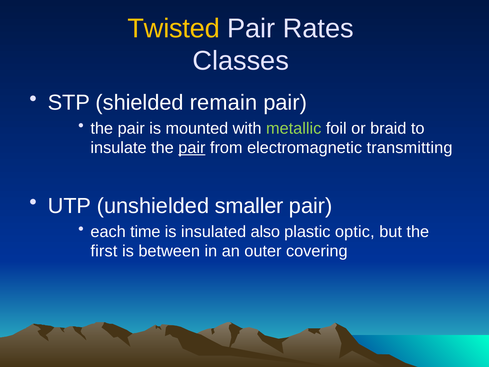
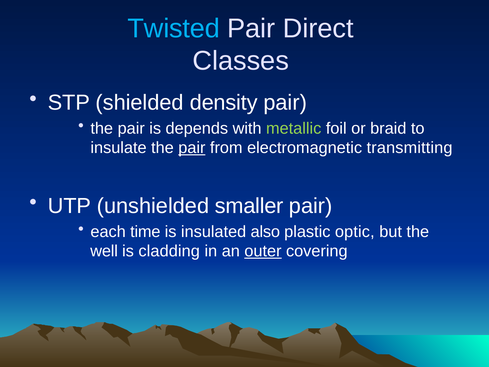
Twisted colour: yellow -> light blue
Rates: Rates -> Direct
remain: remain -> density
mounted: mounted -> depends
first: first -> well
between: between -> cladding
outer underline: none -> present
